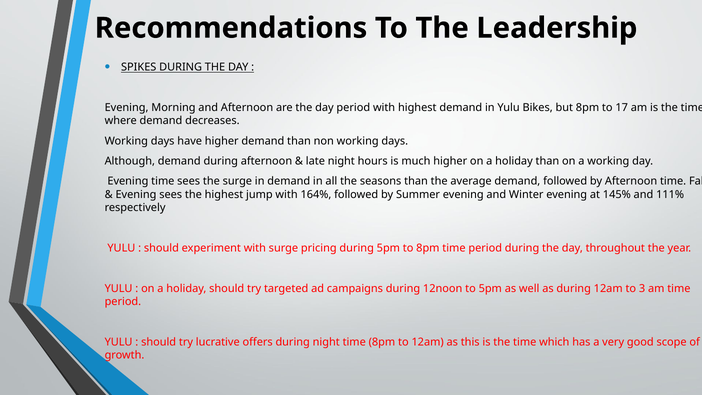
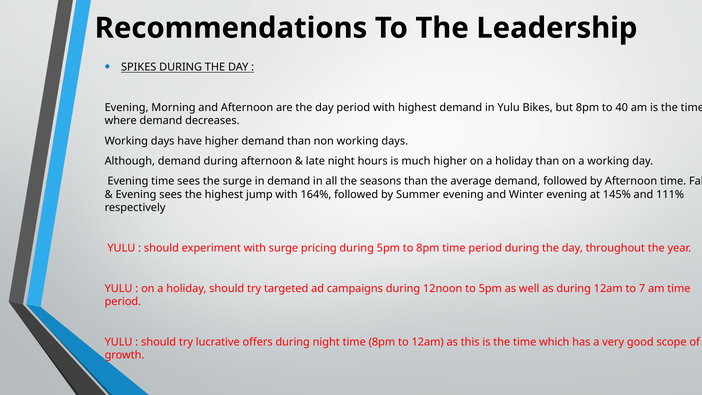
17: 17 -> 40
3: 3 -> 7
